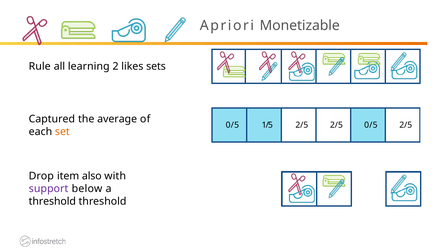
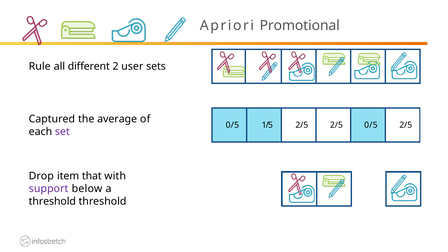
Monetizable: Monetizable -> Promotional
learning: learning -> different
likes: likes -> user
set colour: orange -> purple
also: also -> that
